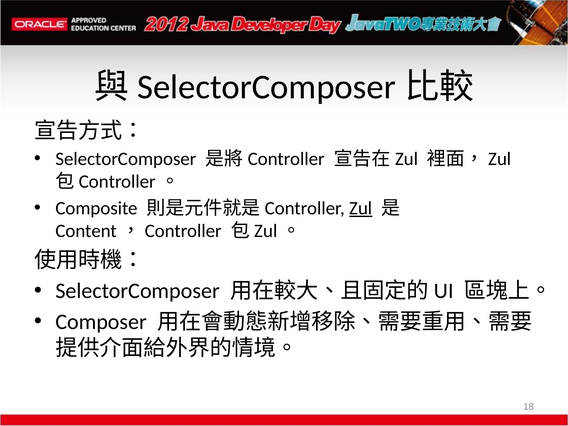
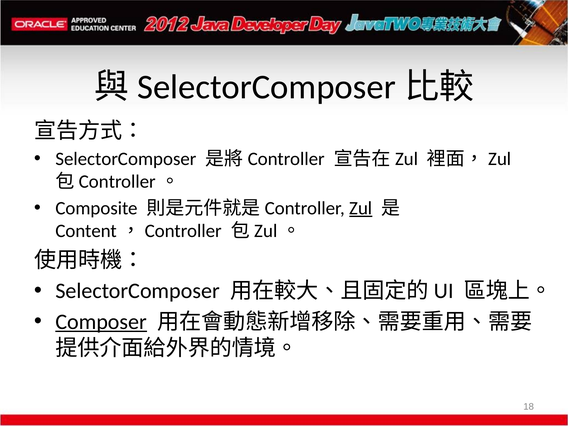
Composer underline: none -> present
